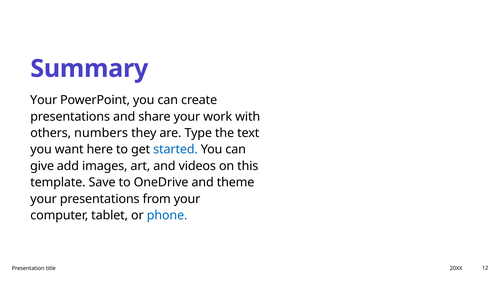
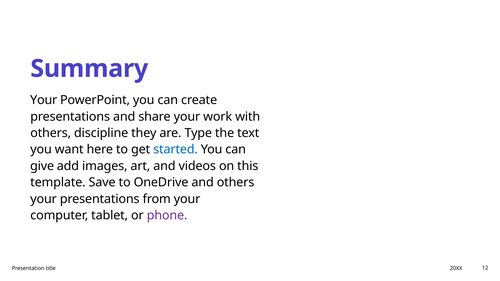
numbers: numbers -> discipline
and theme: theme -> others
phone colour: blue -> purple
